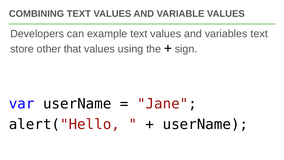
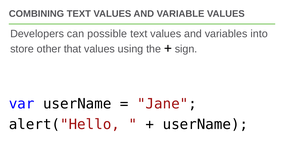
example: example -> possible
variables text: text -> into
